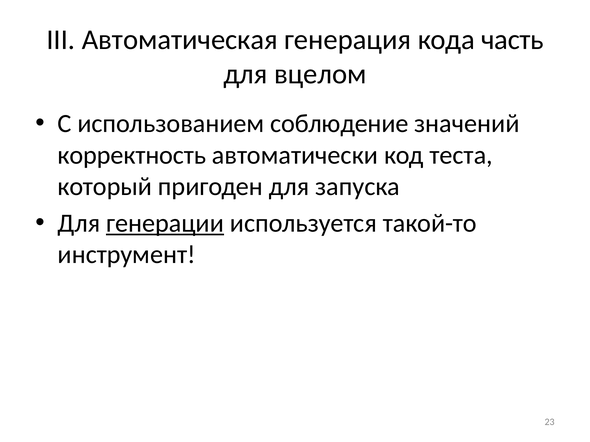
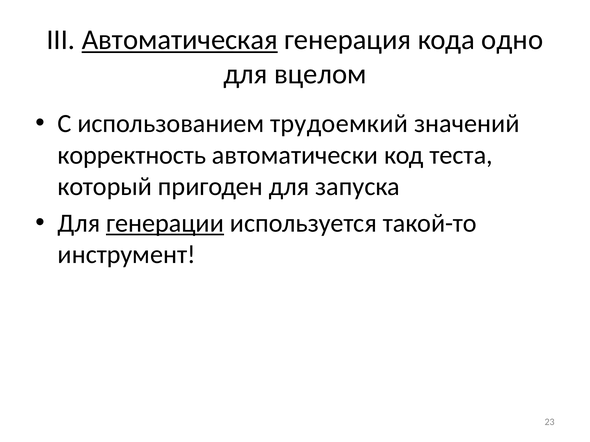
Автоматическая underline: none -> present
часть: часть -> одно
соблюдение: соблюдение -> трудоемкий
